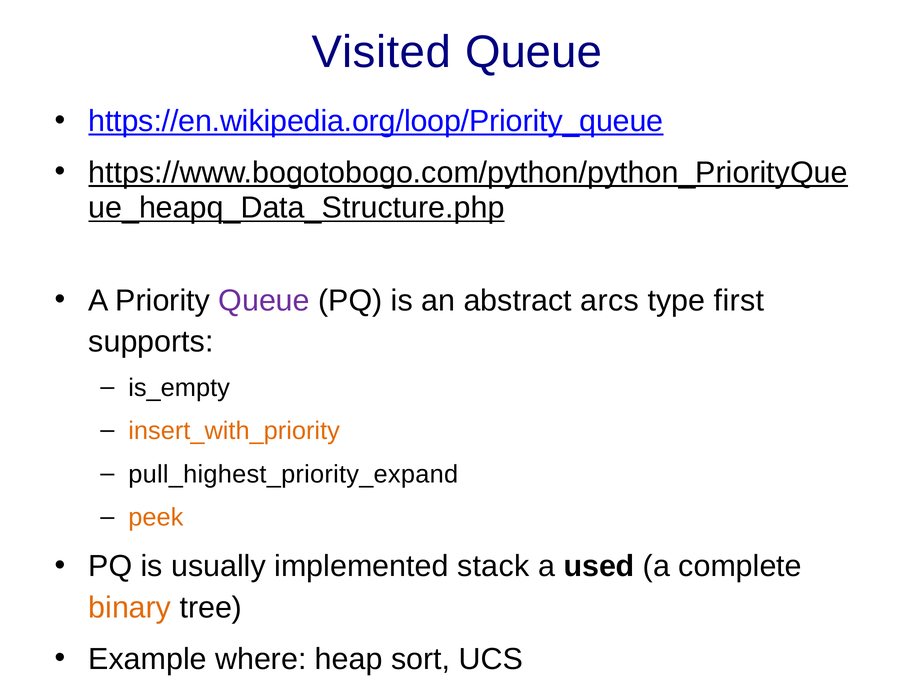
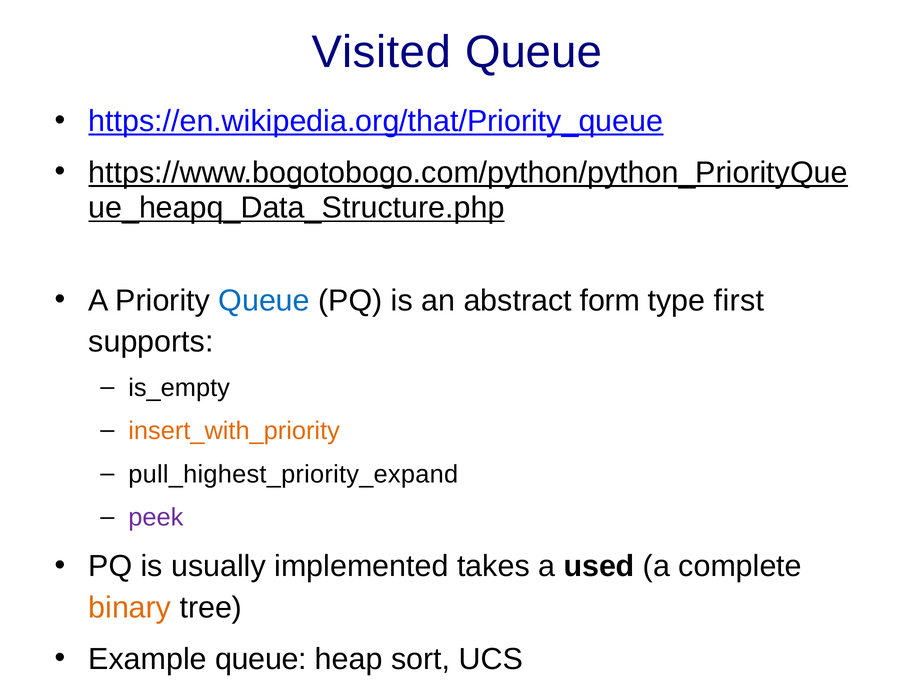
https://en.wikipedia.org/loop/Priority_queue: https://en.wikipedia.org/loop/Priority_queue -> https://en.wikipedia.org/that/Priority_queue
Queue at (264, 300) colour: purple -> blue
arcs: arcs -> form
peek colour: orange -> purple
stack: stack -> takes
Example where: where -> queue
